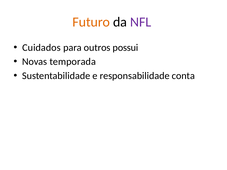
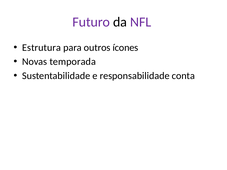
Futuro colour: orange -> purple
Cuidados: Cuidados -> Estrutura
possui: possui -> ícones
